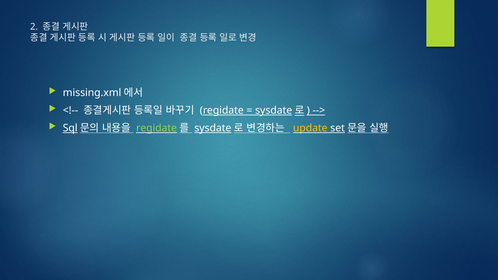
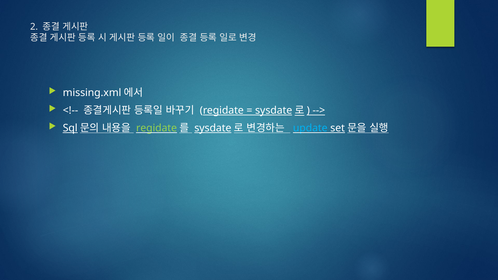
update colour: yellow -> light blue
